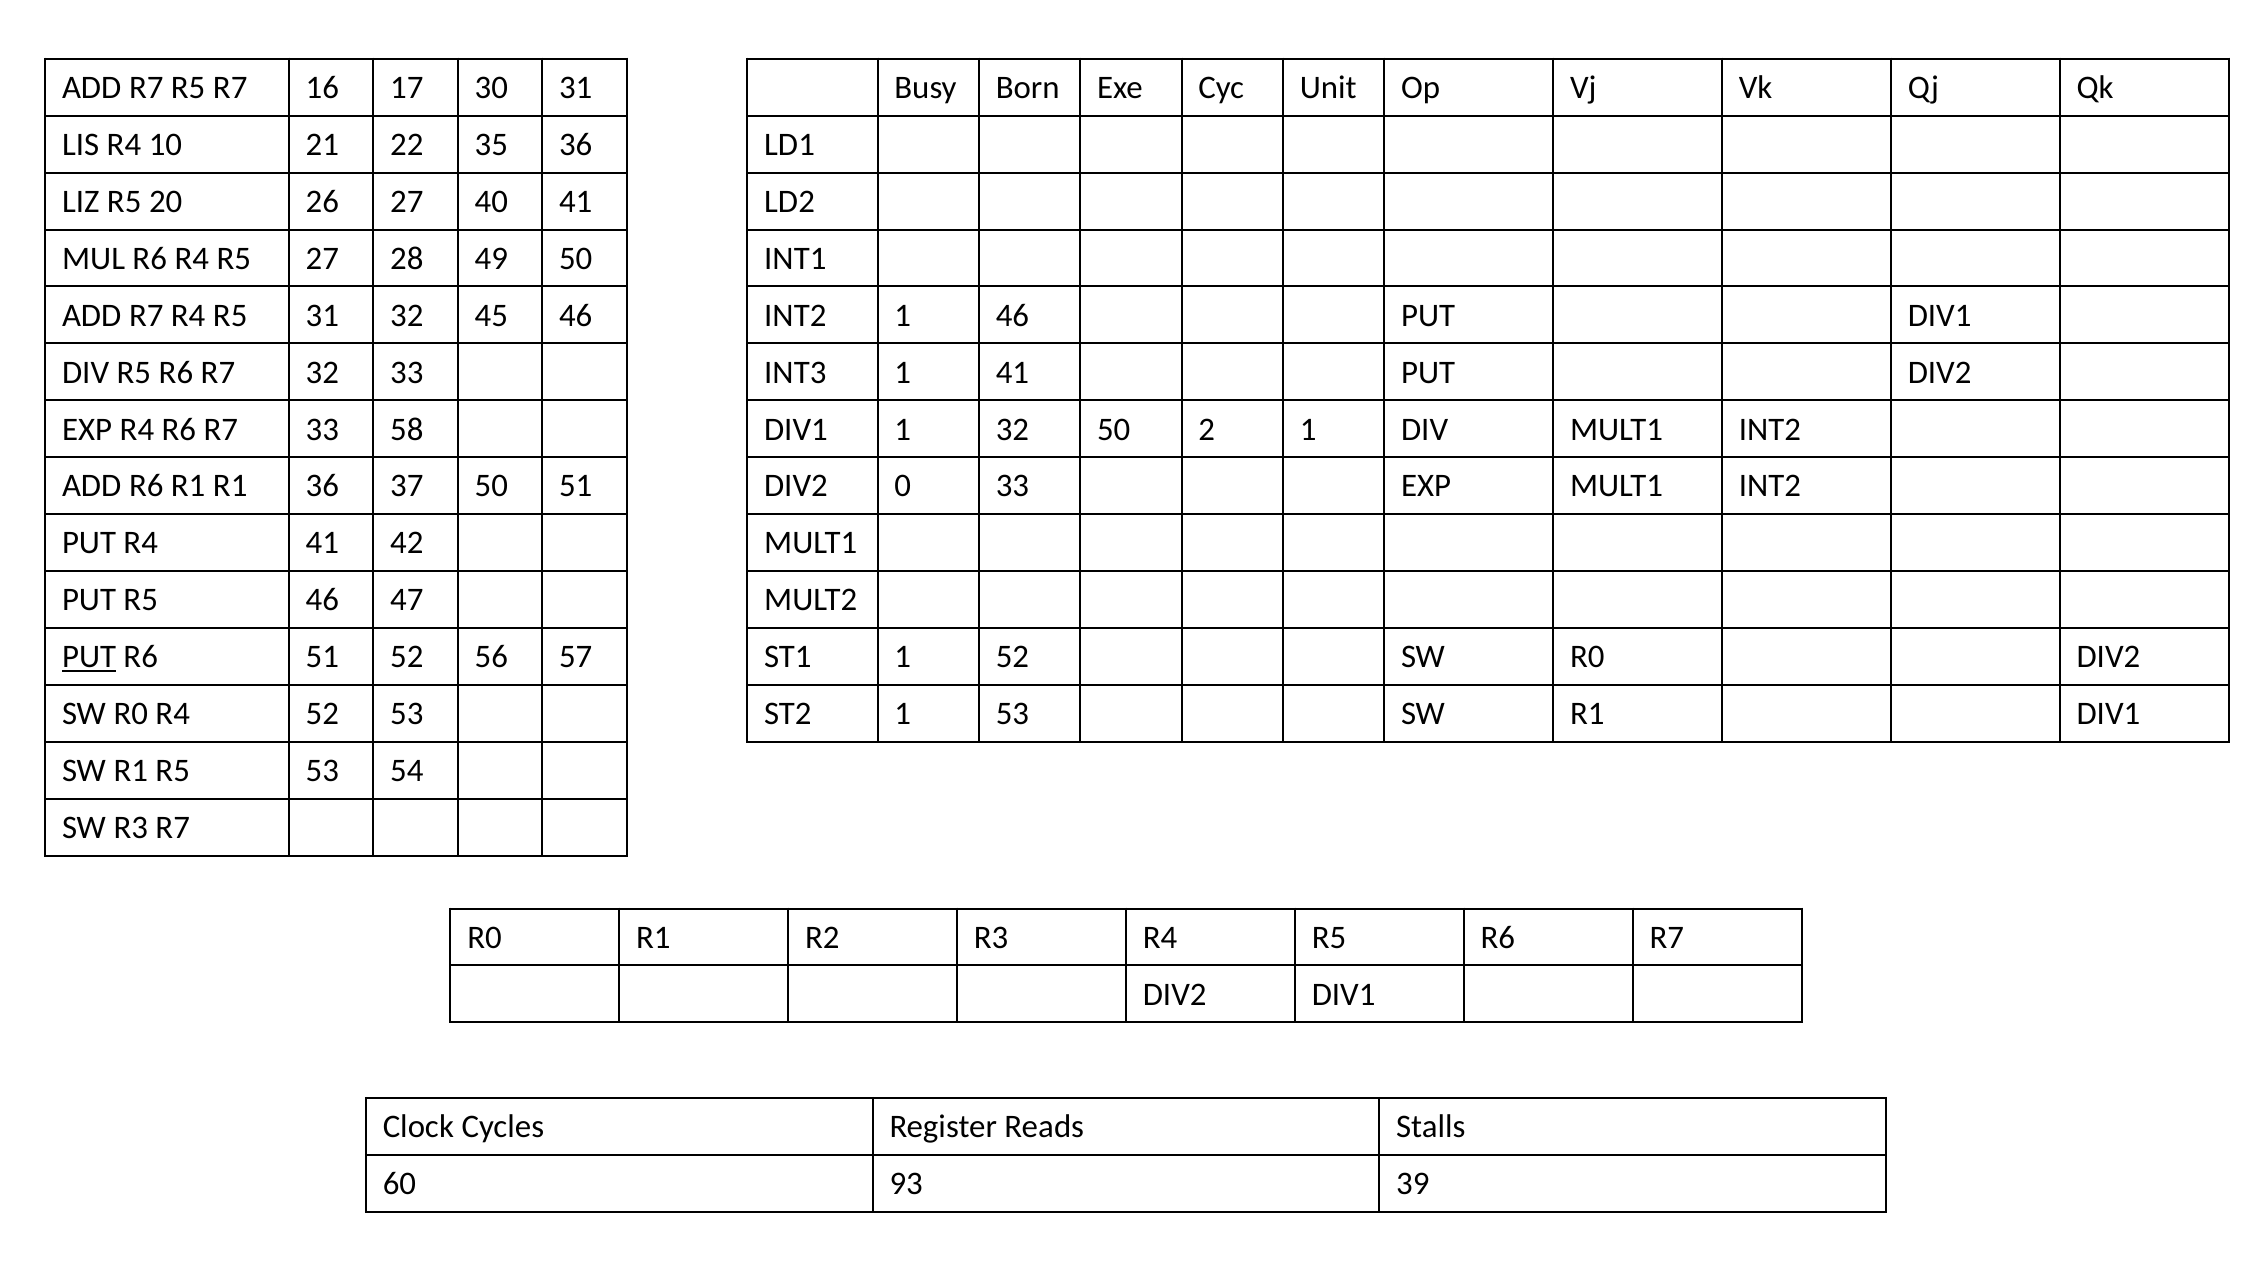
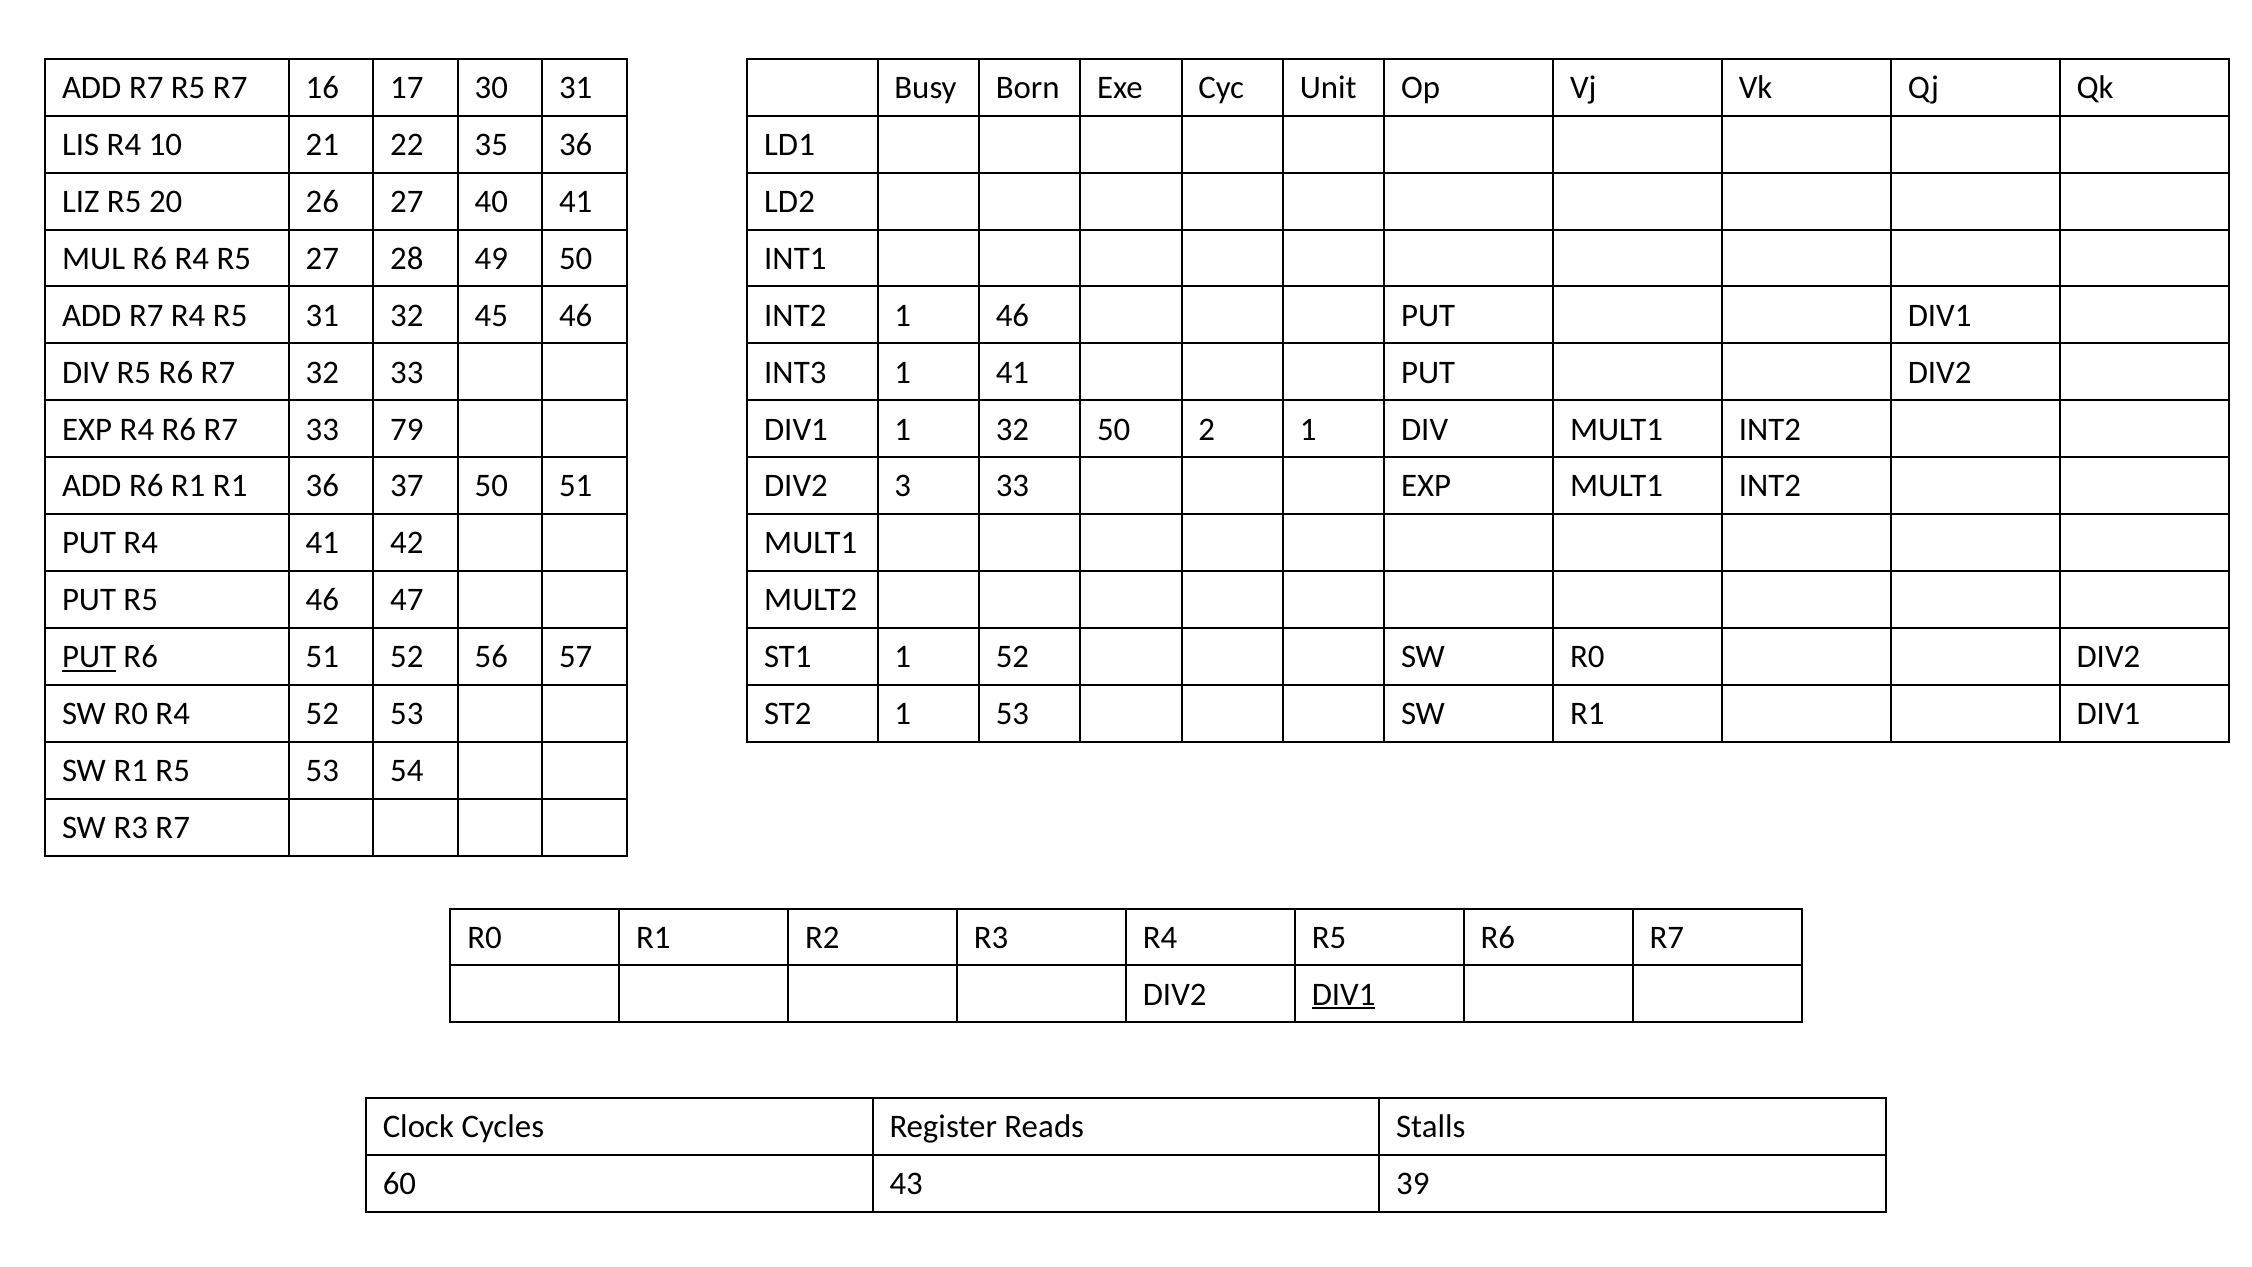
58: 58 -> 79
0: 0 -> 3
DIV1 at (1344, 994) underline: none -> present
93: 93 -> 43
